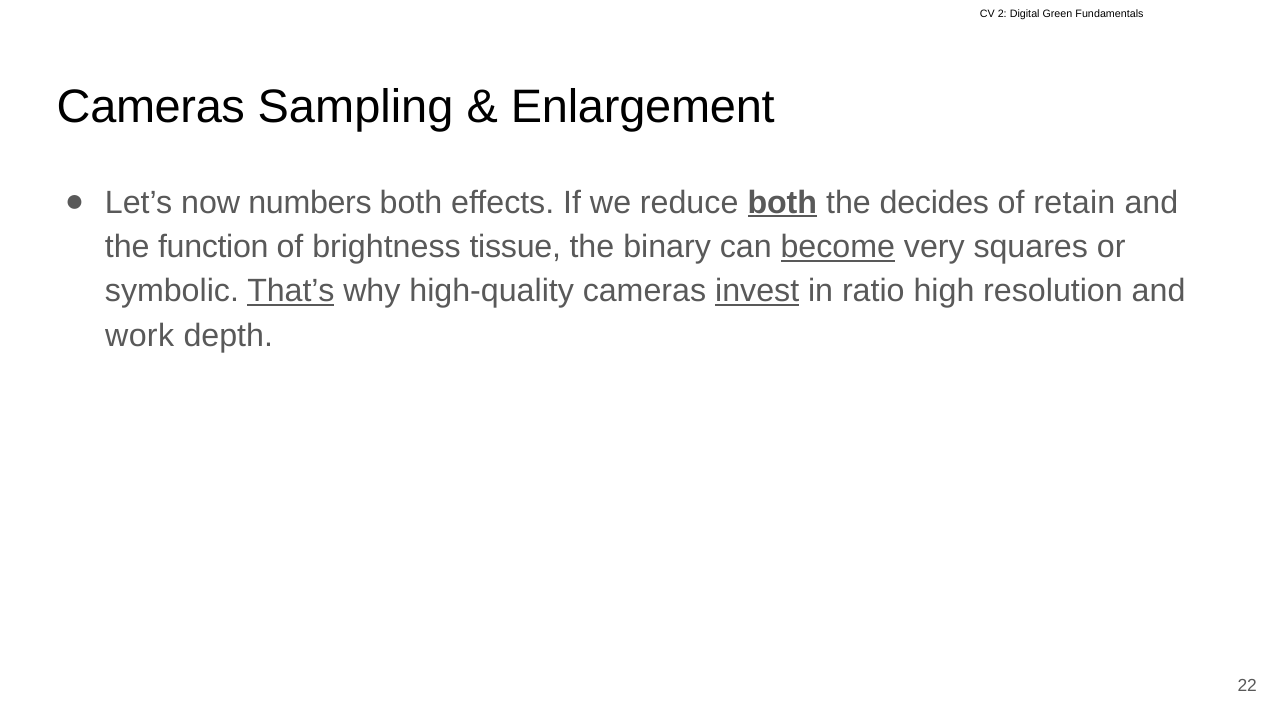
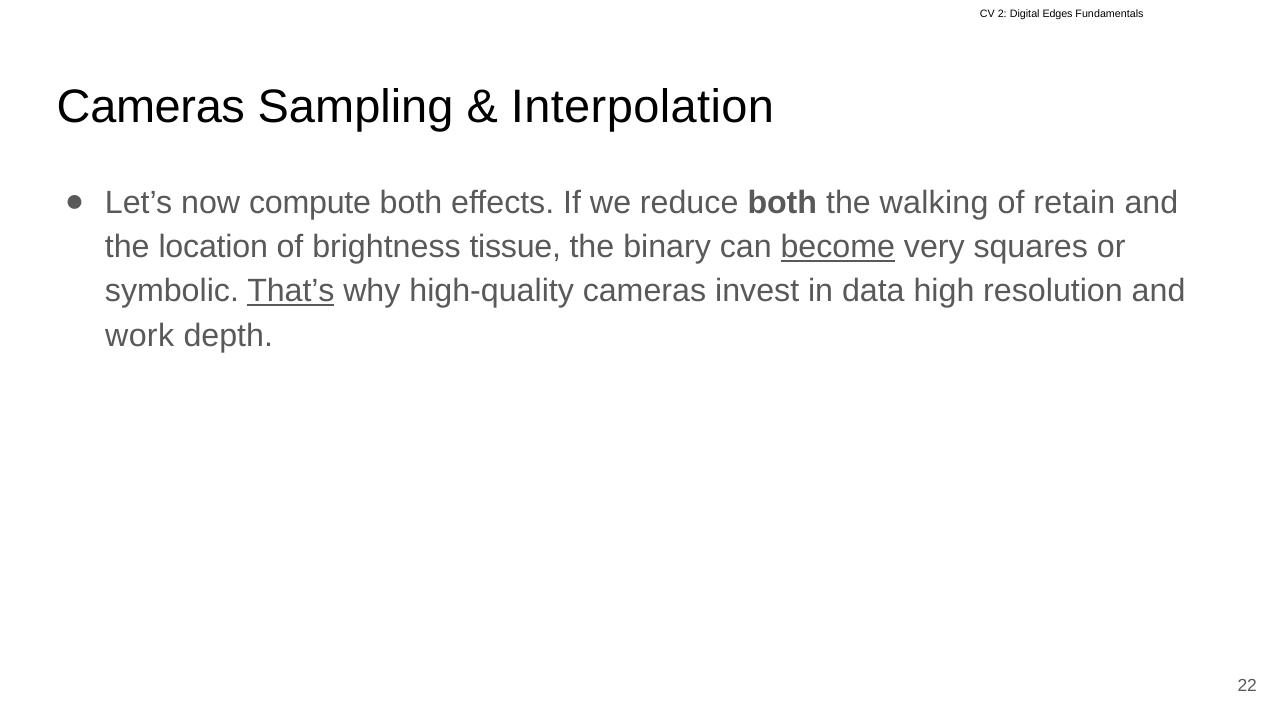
Green: Green -> Edges
Enlargement: Enlargement -> Interpolation
numbers: numbers -> compute
both at (782, 202) underline: present -> none
decides: decides -> walking
function: function -> location
invest underline: present -> none
ratio: ratio -> data
